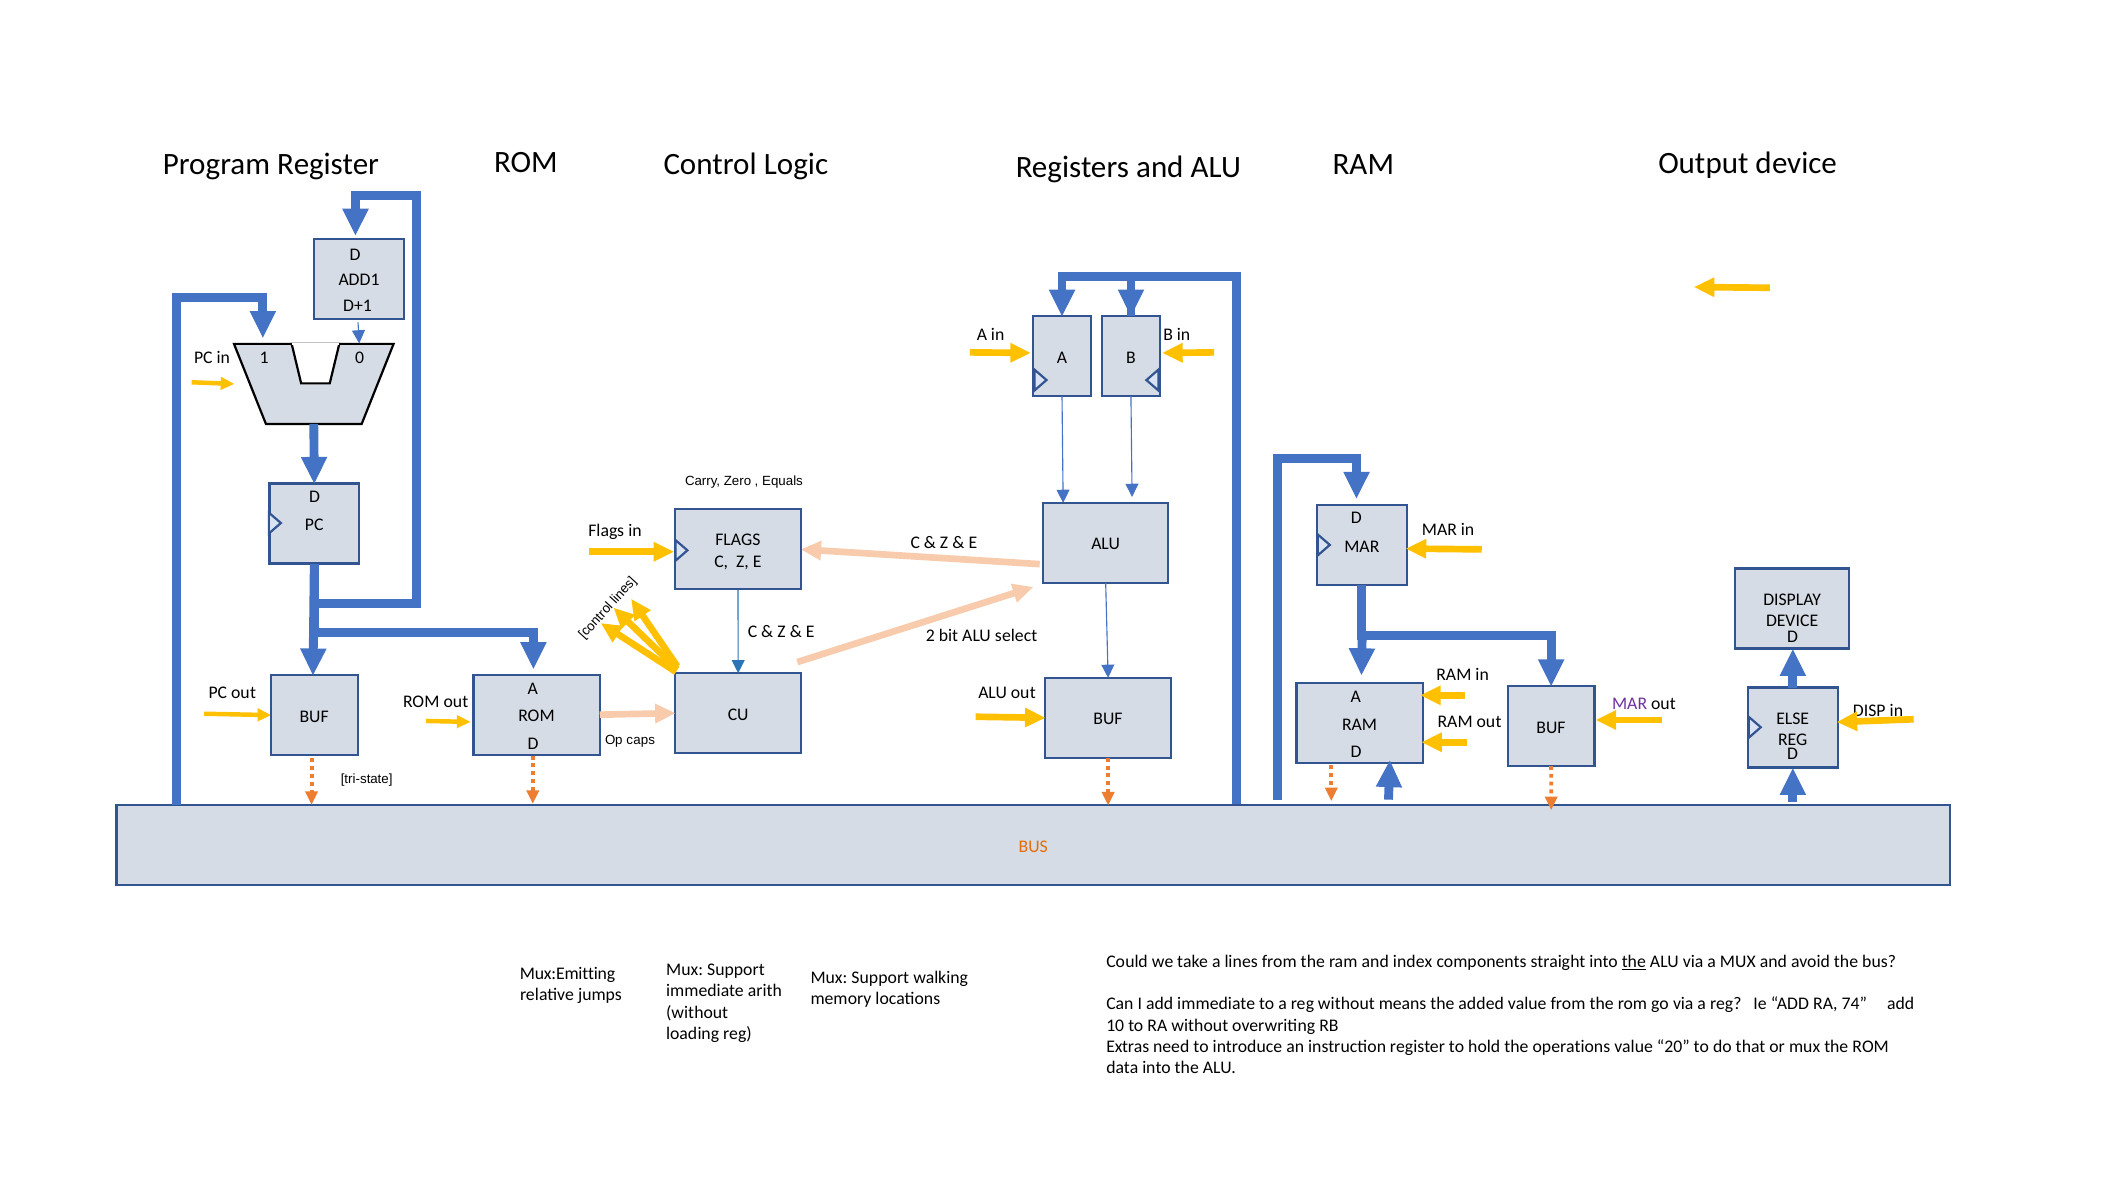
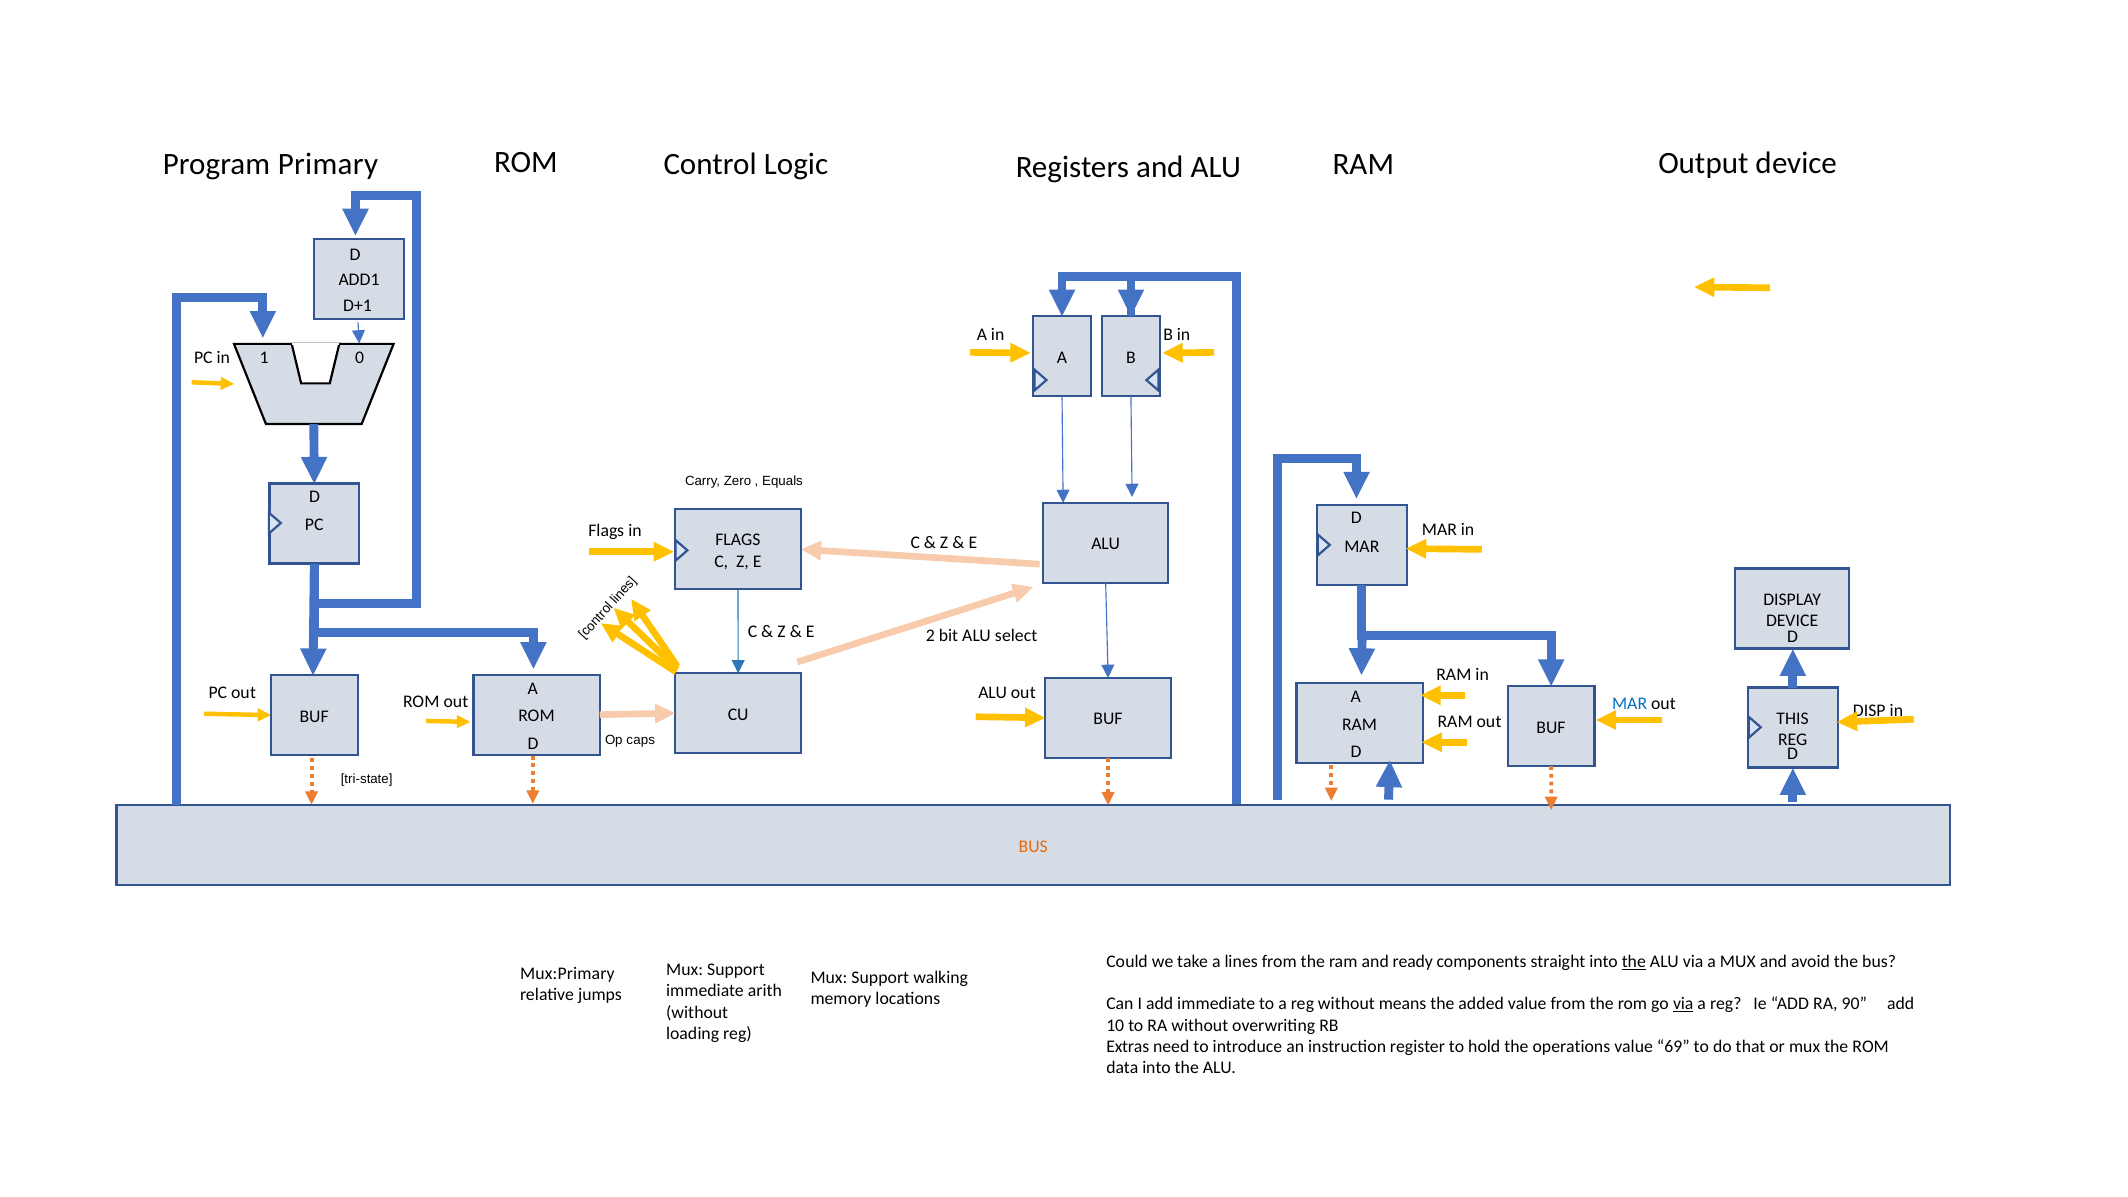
Program Register: Register -> Primary
MAR at (1630, 703) colour: purple -> blue
ELSE: ELSE -> THIS
index: index -> ready
Mux:Emitting: Mux:Emitting -> Mux:Primary
via at (1683, 1004) underline: none -> present
74: 74 -> 90
20: 20 -> 69
